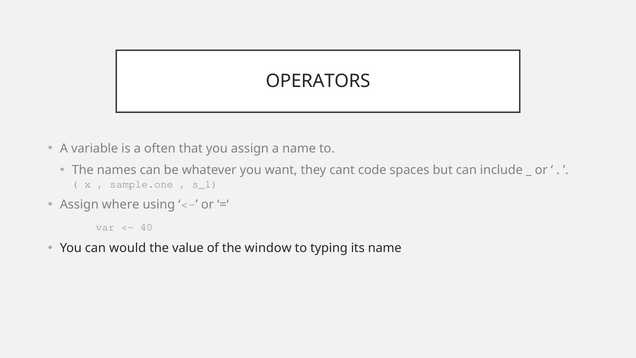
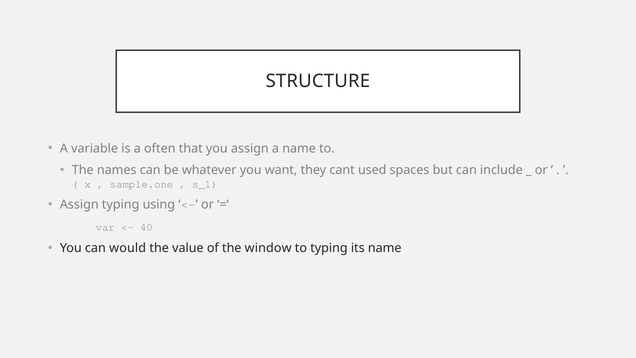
OPERATORS: OPERATORS -> STRUCTURE
code: code -> used
Assign where: where -> typing
